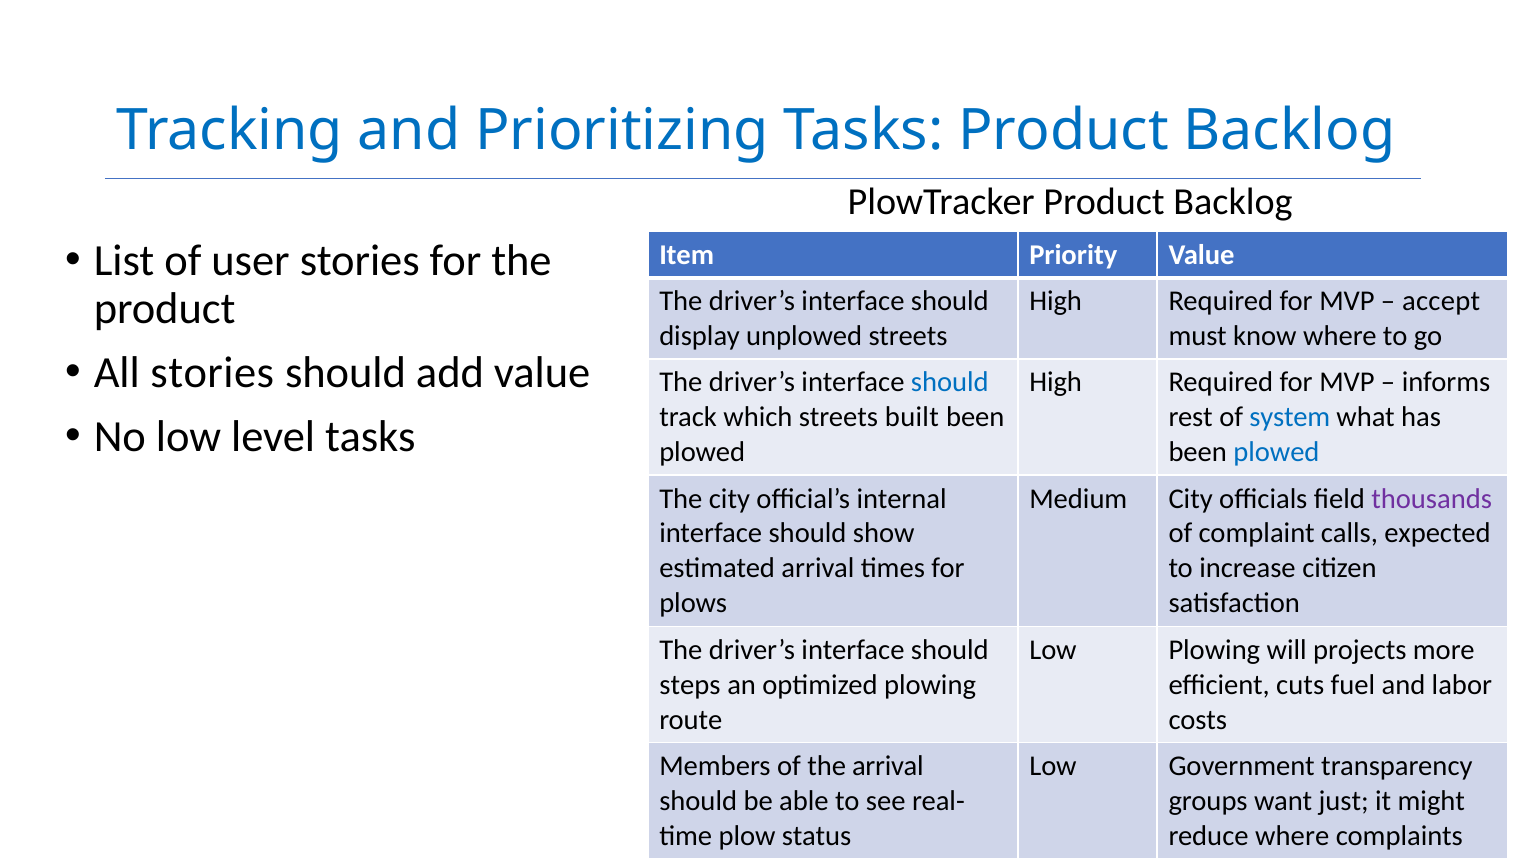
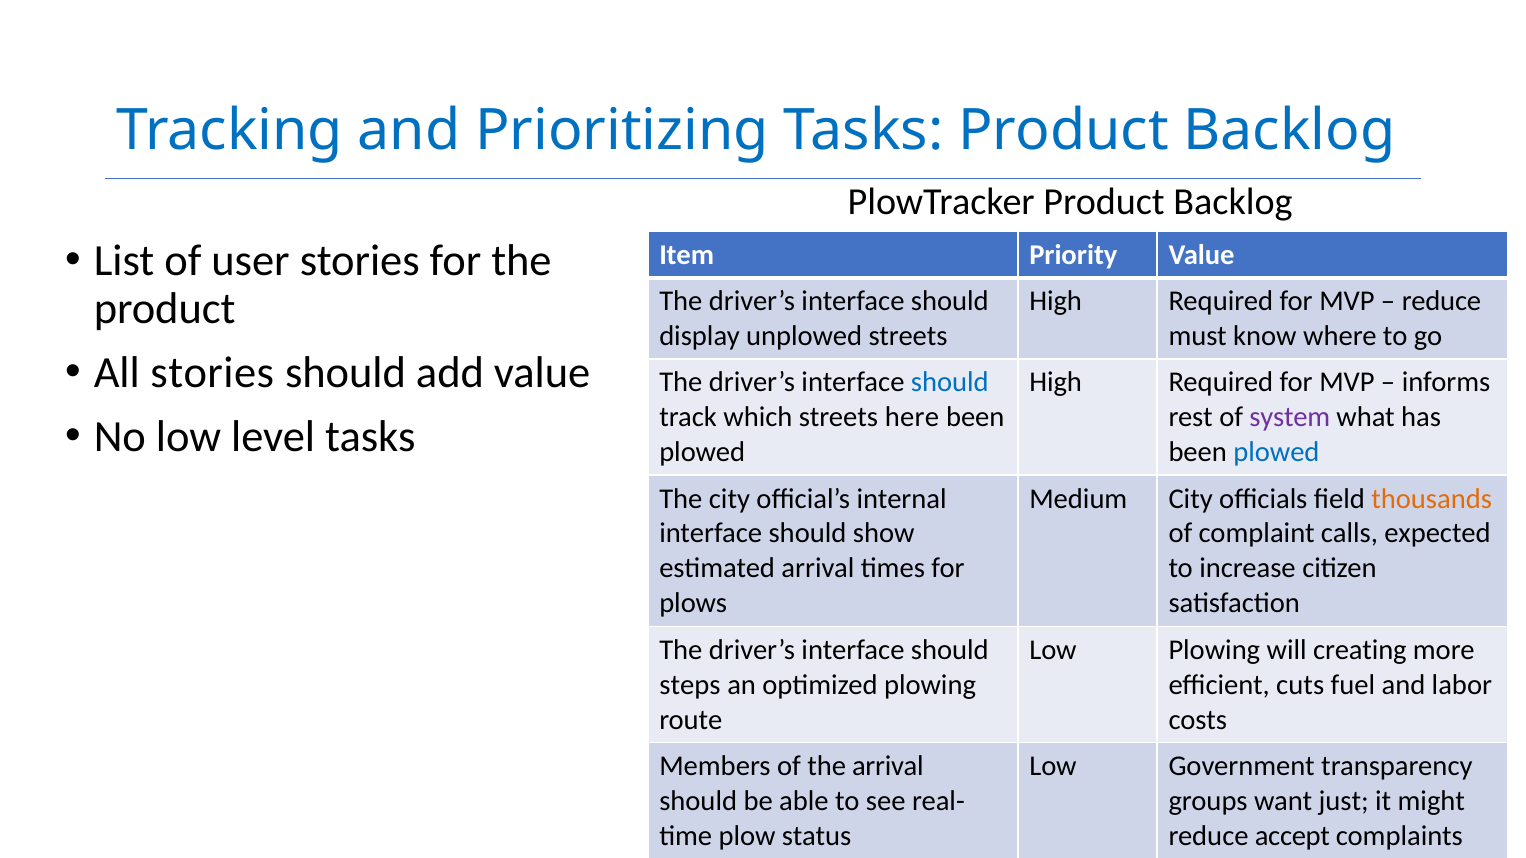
accept at (1441, 301): accept -> reduce
built: built -> here
system colour: blue -> purple
thousands colour: purple -> orange
projects: projects -> creating
reduce where: where -> accept
